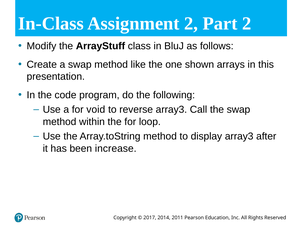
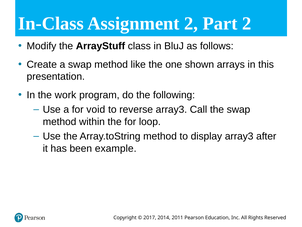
code: code -> work
increase: increase -> example
